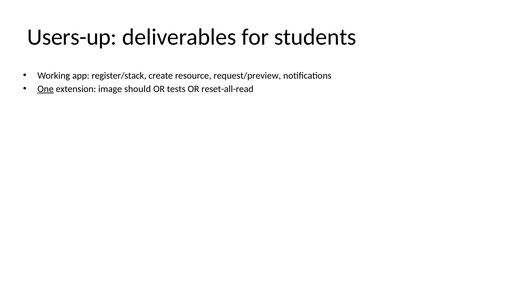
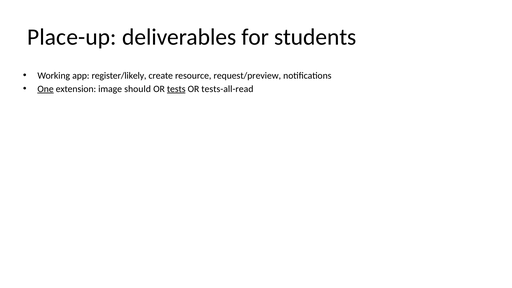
Users-up: Users-up -> Place-up
register/stack: register/stack -> register/likely
tests underline: none -> present
reset-all-read: reset-all-read -> tests-all-read
